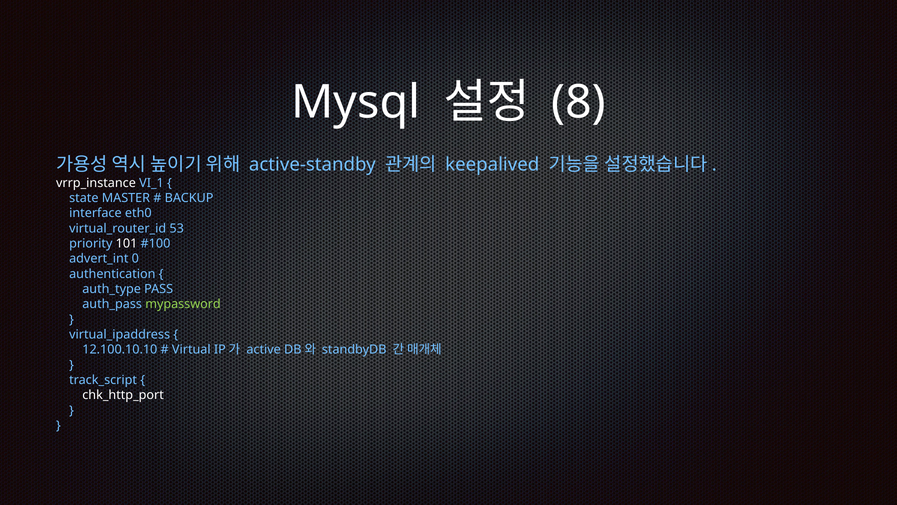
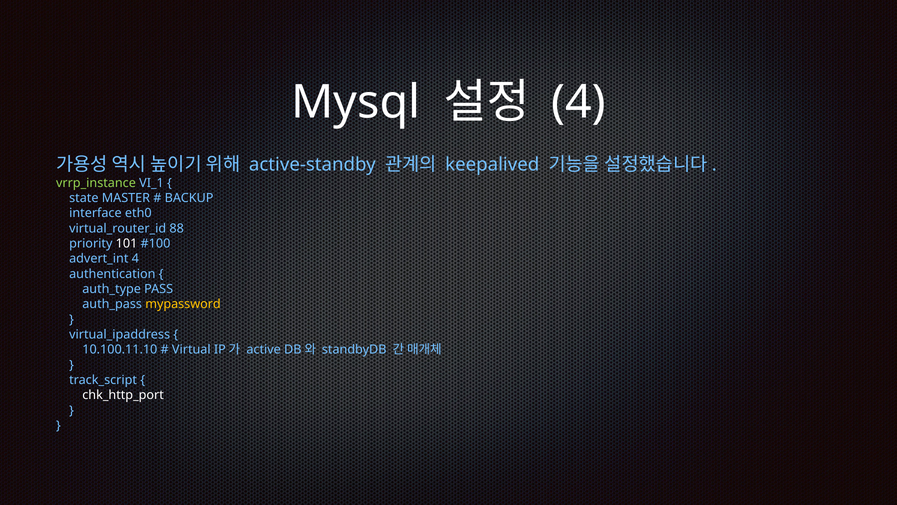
8 at (579, 102): 8 -> 4
vrrp_instance colour: white -> light green
53: 53 -> 88
advert_int 0: 0 -> 4
mypassword colour: light green -> yellow
12.100.10.10: 12.100.10.10 -> 10.100.11.10
